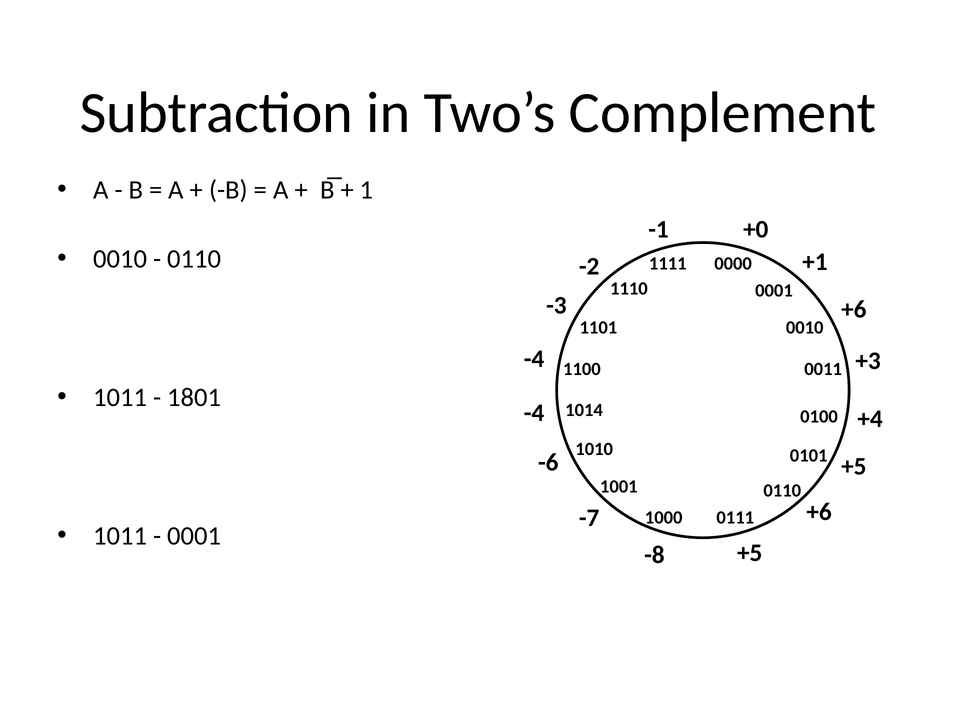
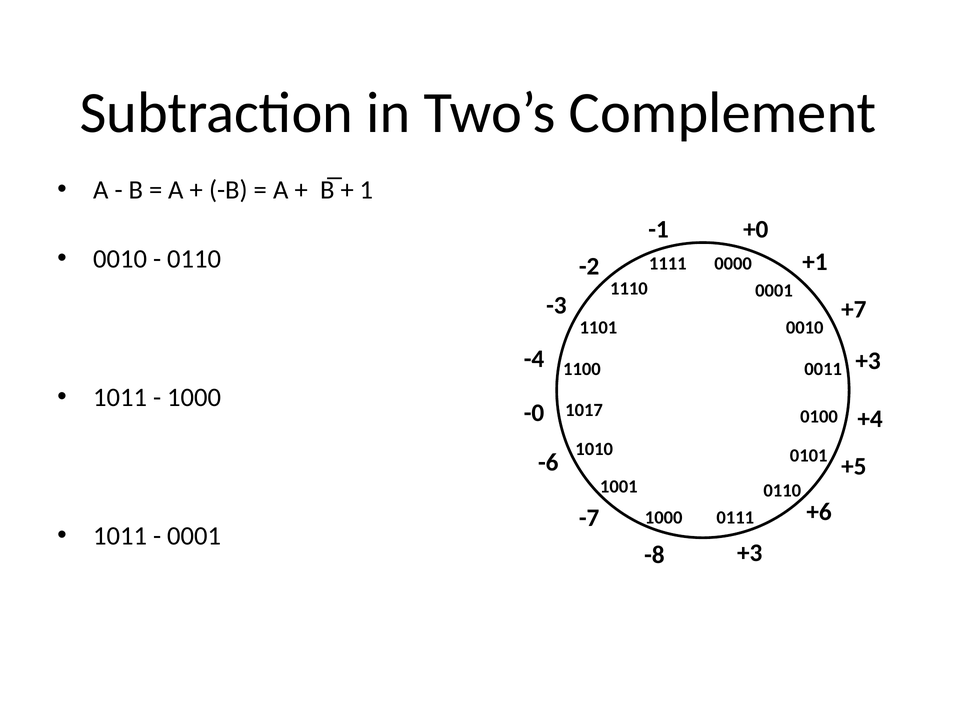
+6 at (854, 310): +6 -> +7
1801 at (194, 397): 1801 -> 1000
-4 at (534, 413): -4 -> -0
1014: 1014 -> 1017
+5 at (750, 553): +5 -> +3
